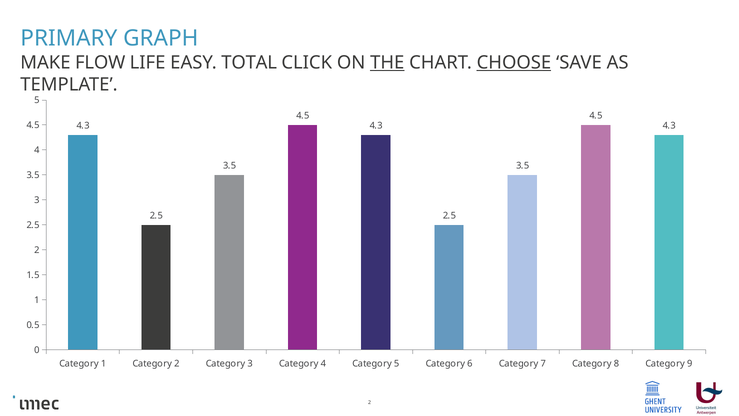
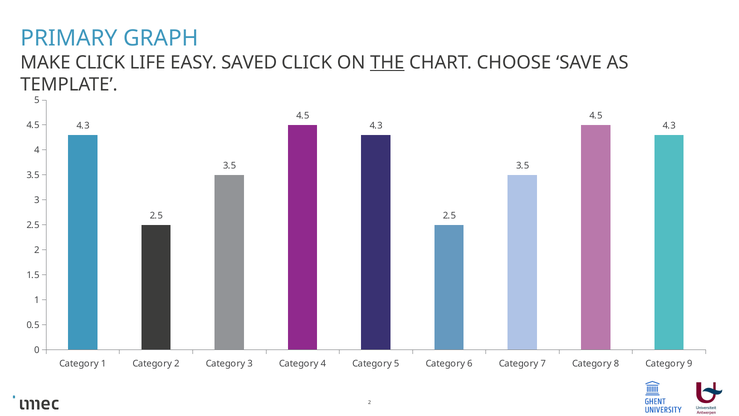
MAKE FLOW: FLOW -> CLICK
TOTAL: TOTAL -> SAVED
CHOOSE underline: present -> none
